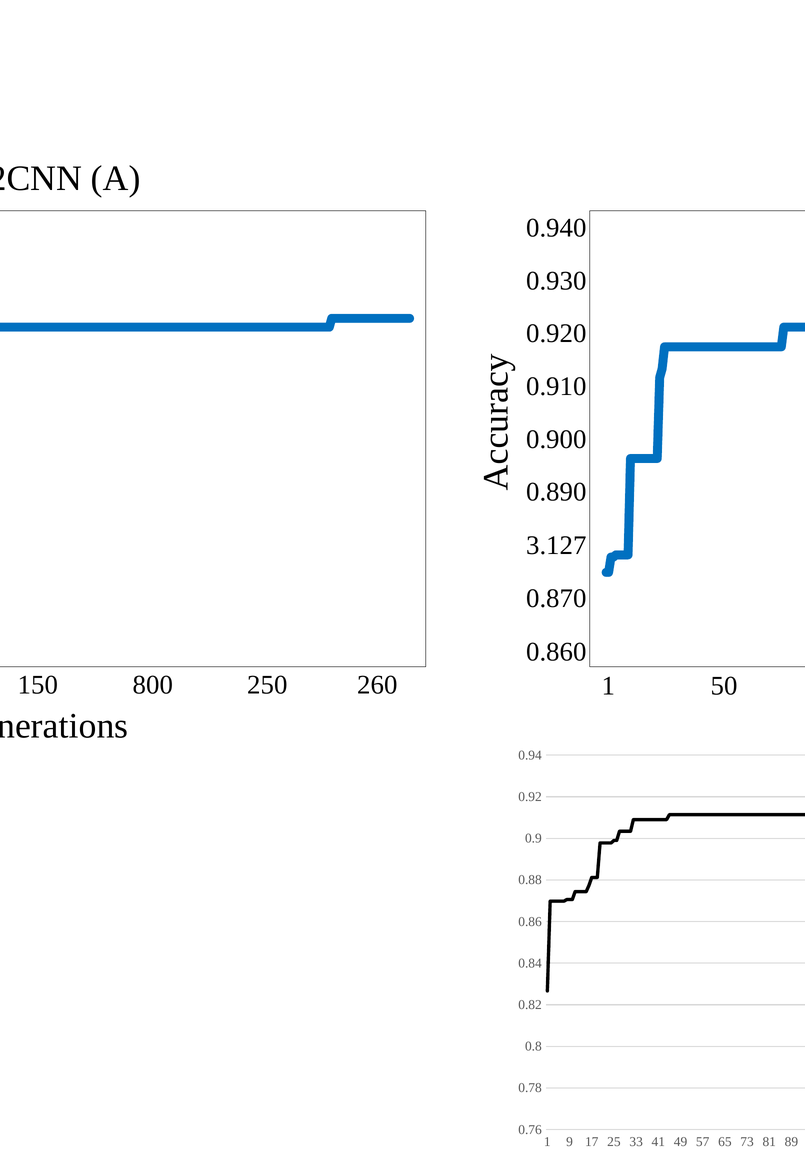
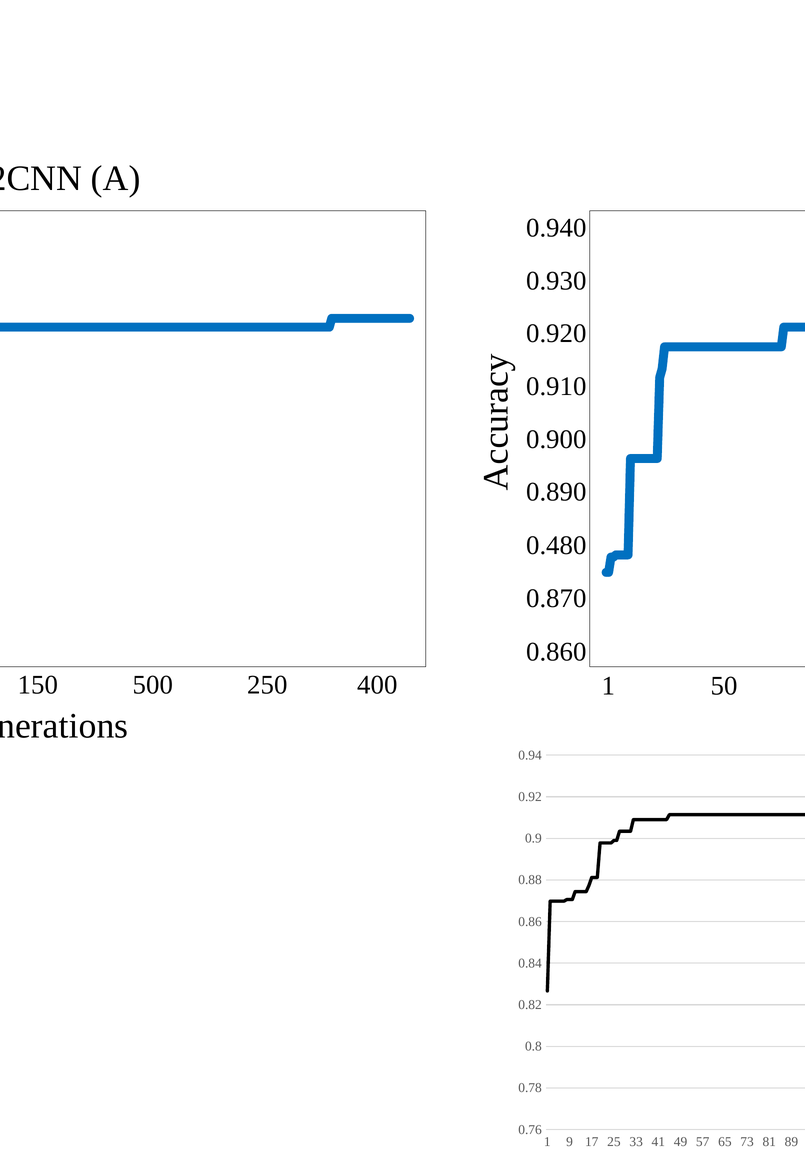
3.127: 3.127 -> 0.480
800: 800 -> 500
260: 260 -> 400
